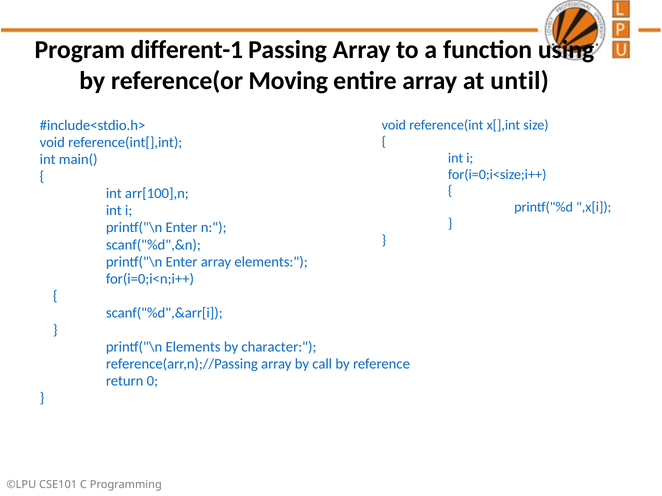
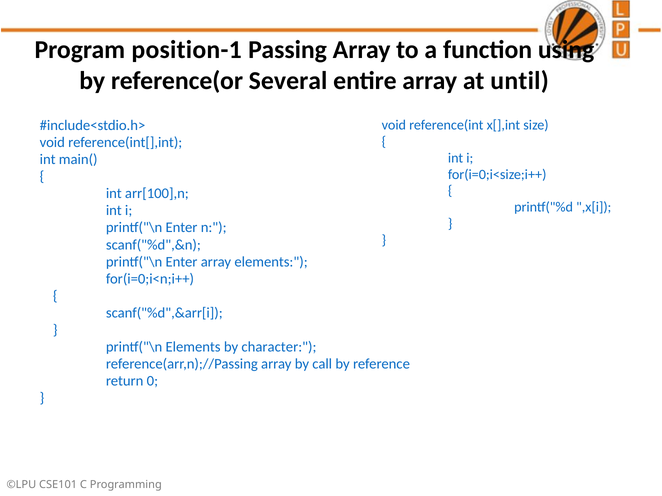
different-1: different-1 -> position-1
Moving: Moving -> Several
